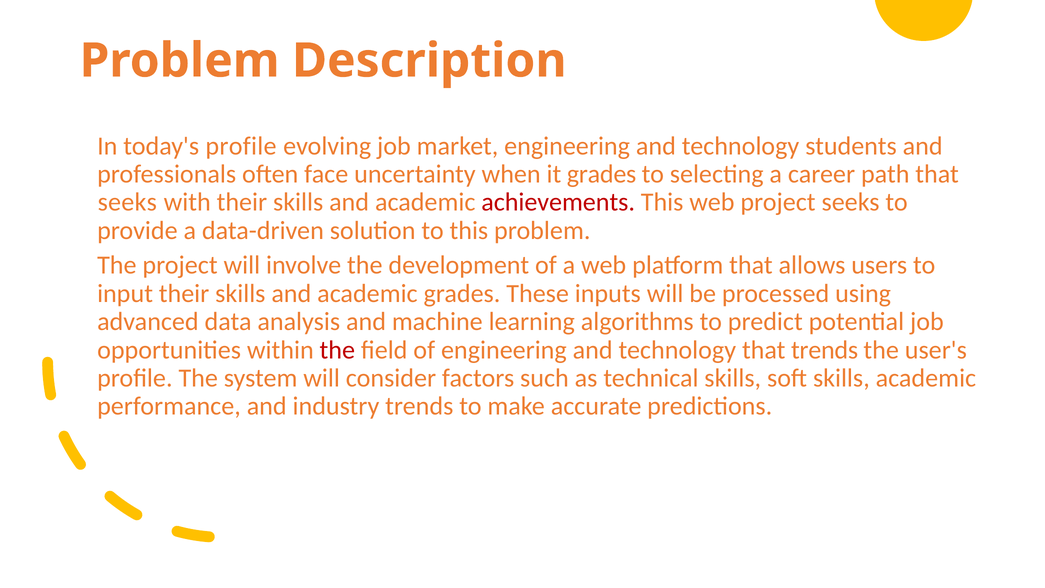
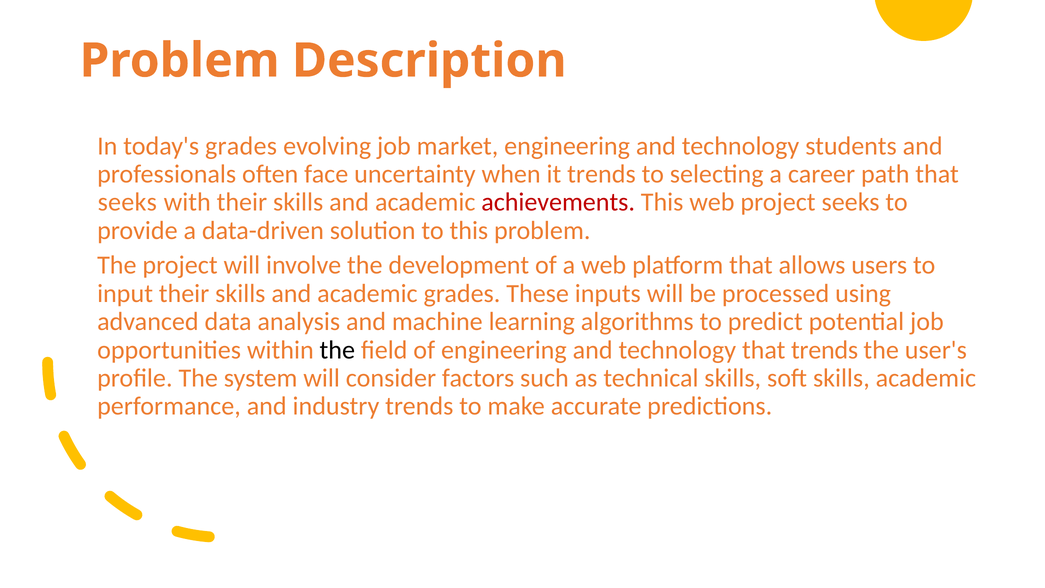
today's profile: profile -> grades
it grades: grades -> trends
the at (337, 350) colour: red -> black
